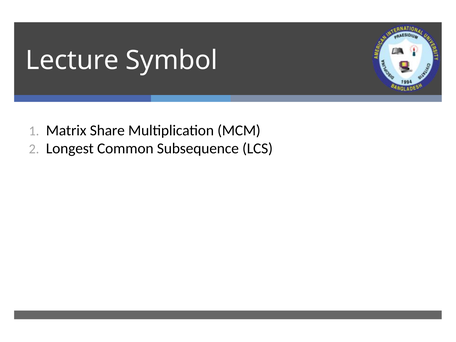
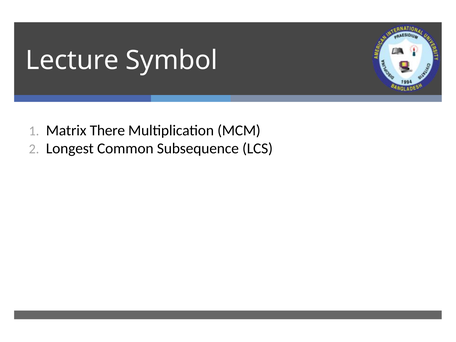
Share: Share -> There
